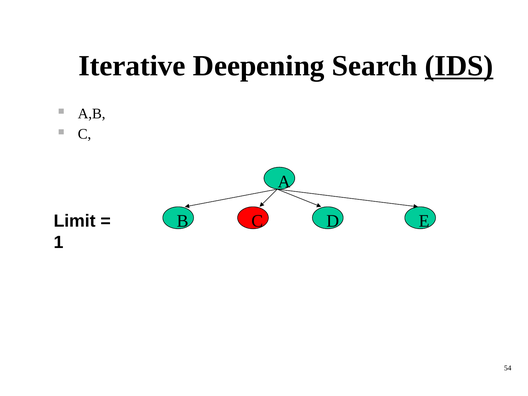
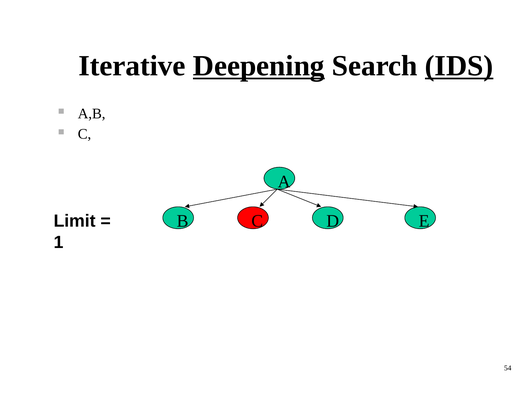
Deepening underline: none -> present
